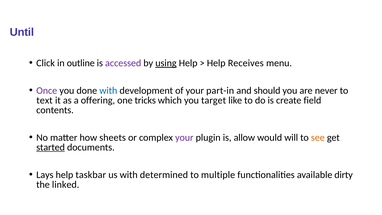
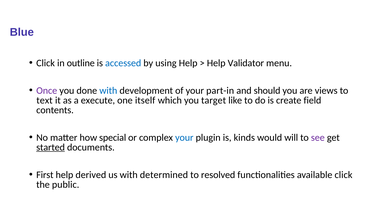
Until: Until -> Blue
accessed colour: purple -> blue
using underline: present -> none
Receives: Receives -> Validator
never: never -> views
offering: offering -> execute
tricks: tricks -> itself
sheets: sheets -> special
your at (184, 138) colour: purple -> blue
allow: allow -> kinds
see colour: orange -> purple
Lays: Lays -> First
taskbar: taskbar -> derived
multiple: multiple -> resolved
available dirty: dirty -> click
linked: linked -> public
